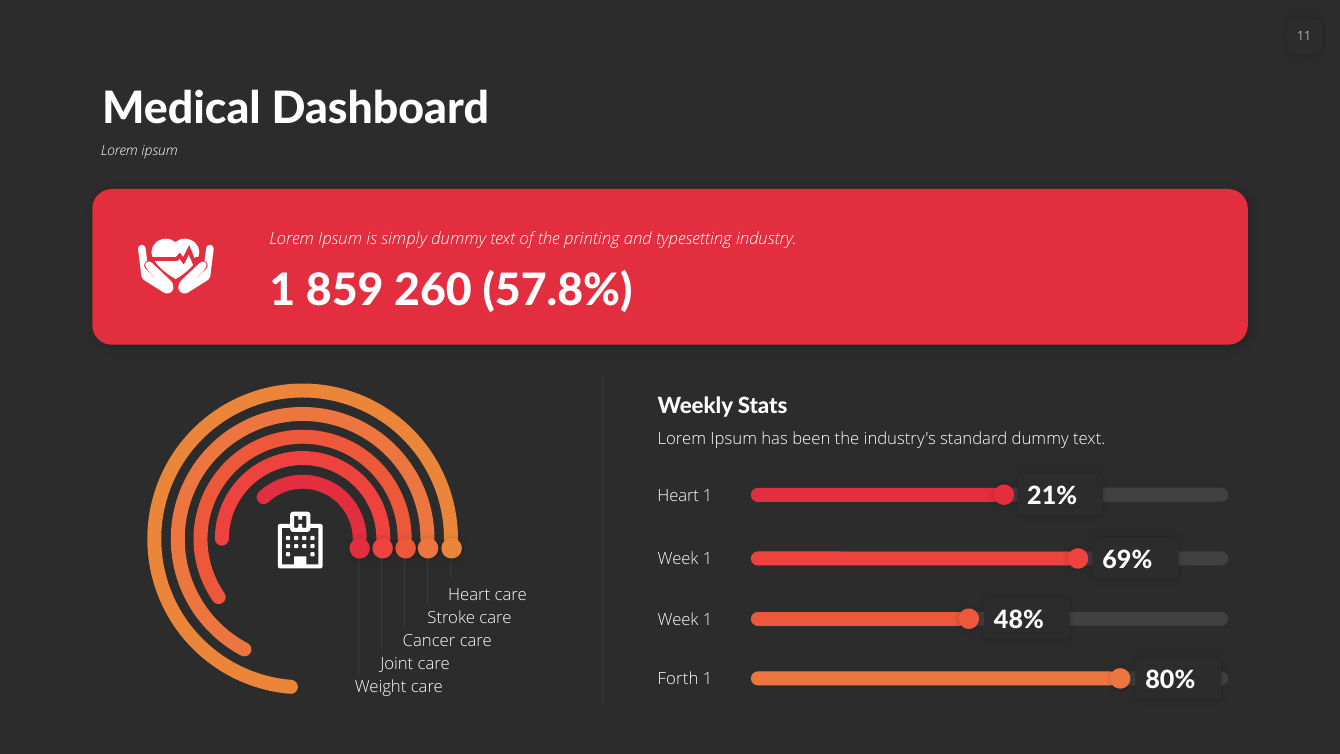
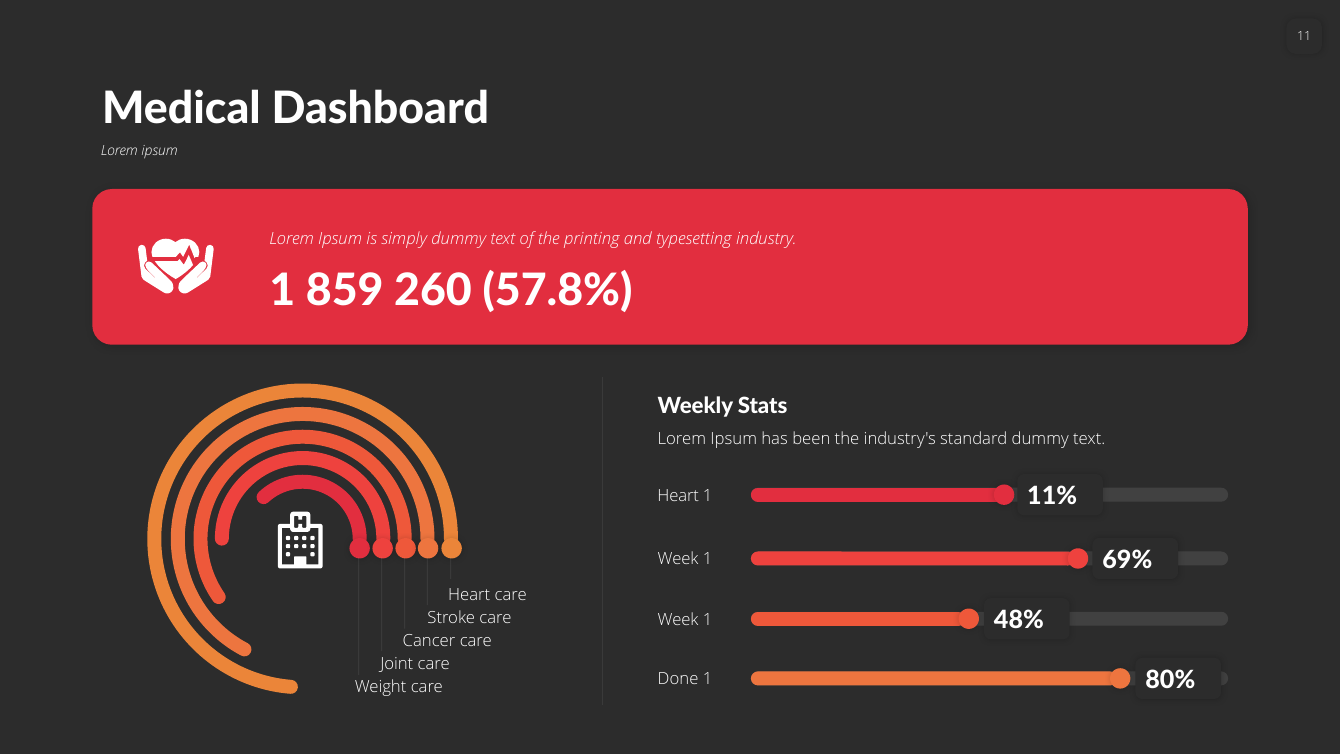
21%: 21% -> 11%
Forth: Forth -> Done
